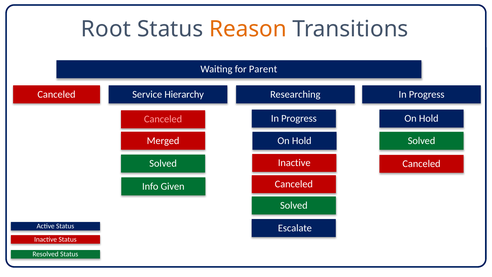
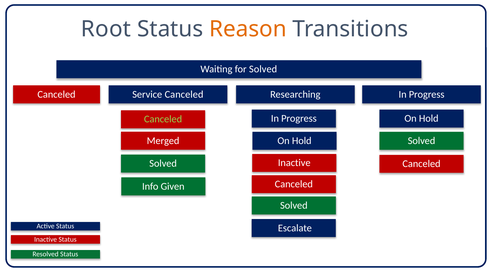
for Parent: Parent -> Solved
Service Hierarchy: Hierarchy -> Canceled
Canceled at (163, 119) colour: pink -> light green
